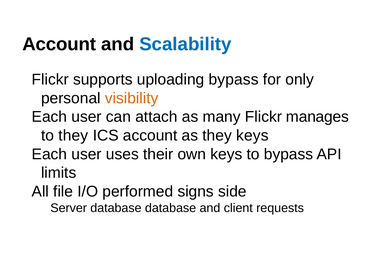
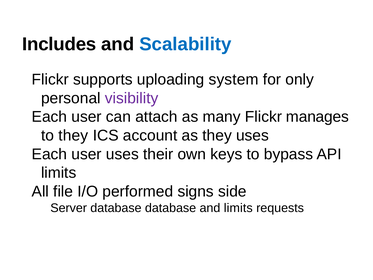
Account at (59, 44): Account -> Includes
uploading bypass: bypass -> system
visibility colour: orange -> purple
they keys: keys -> uses
and client: client -> limits
